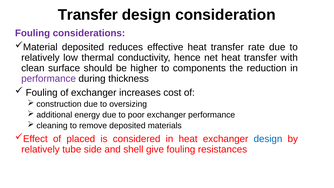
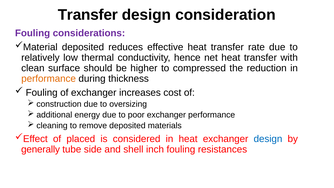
components: components -> compressed
performance at (49, 79) colour: purple -> orange
relatively at (40, 149): relatively -> generally
give: give -> inch
